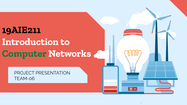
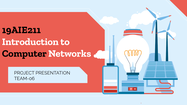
Computer colour: green -> black
